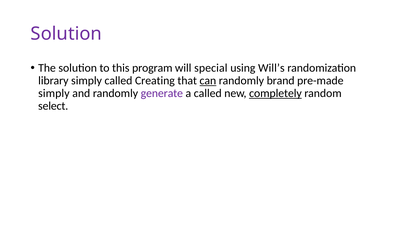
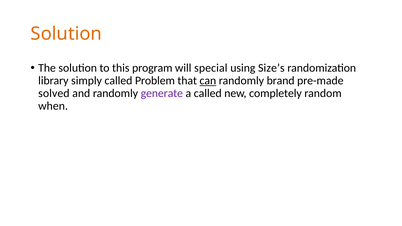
Solution at (66, 34) colour: purple -> orange
Will’s: Will’s -> Size’s
Creating: Creating -> Problem
simply at (54, 93): simply -> solved
completely underline: present -> none
select: select -> when
